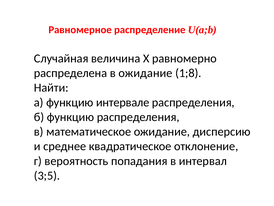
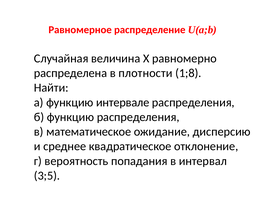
в ожидание: ожидание -> плотности
